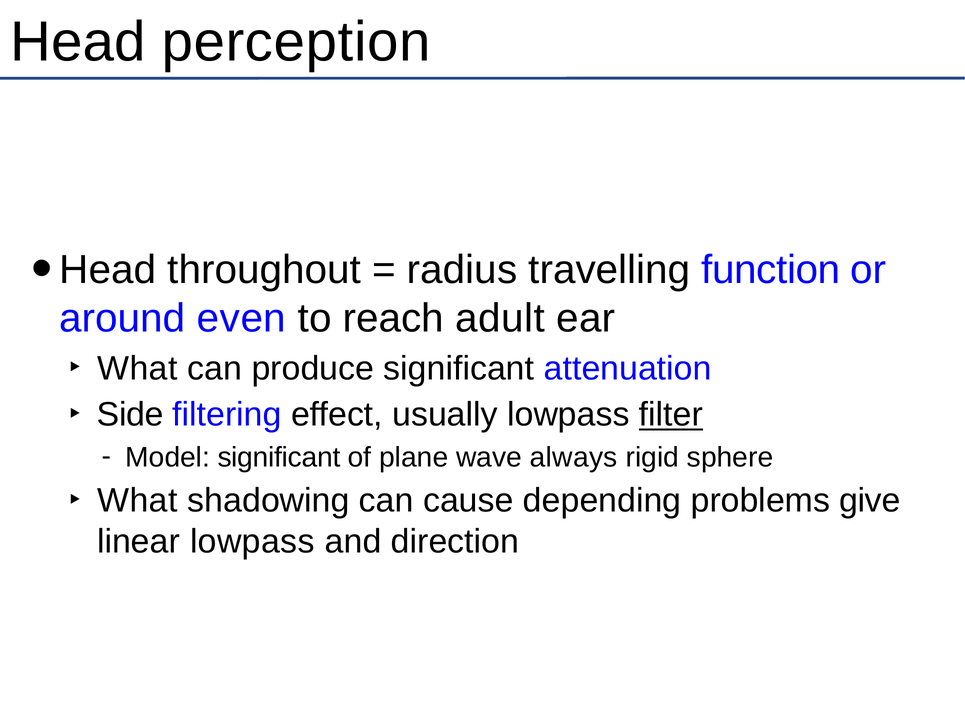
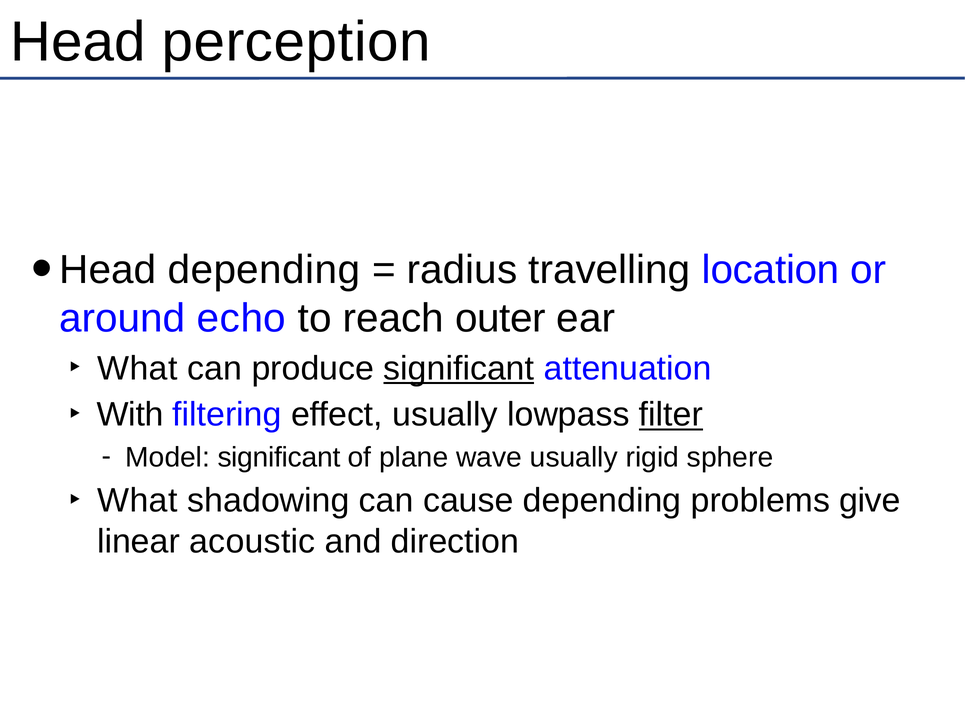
Head throughout: throughout -> depending
function: function -> location
even: even -> echo
adult: adult -> outer
significant at (459, 368) underline: none -> present
Side: Side -> With
wave always: always -> usually
linear lowpass: lowpass -> acoustic
